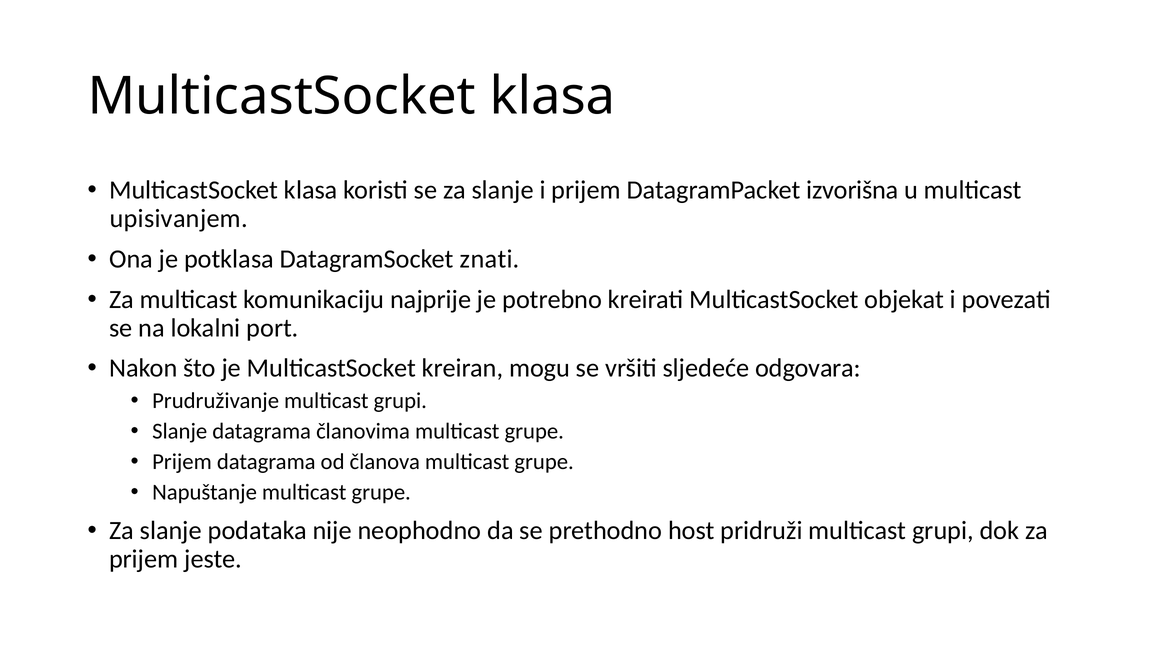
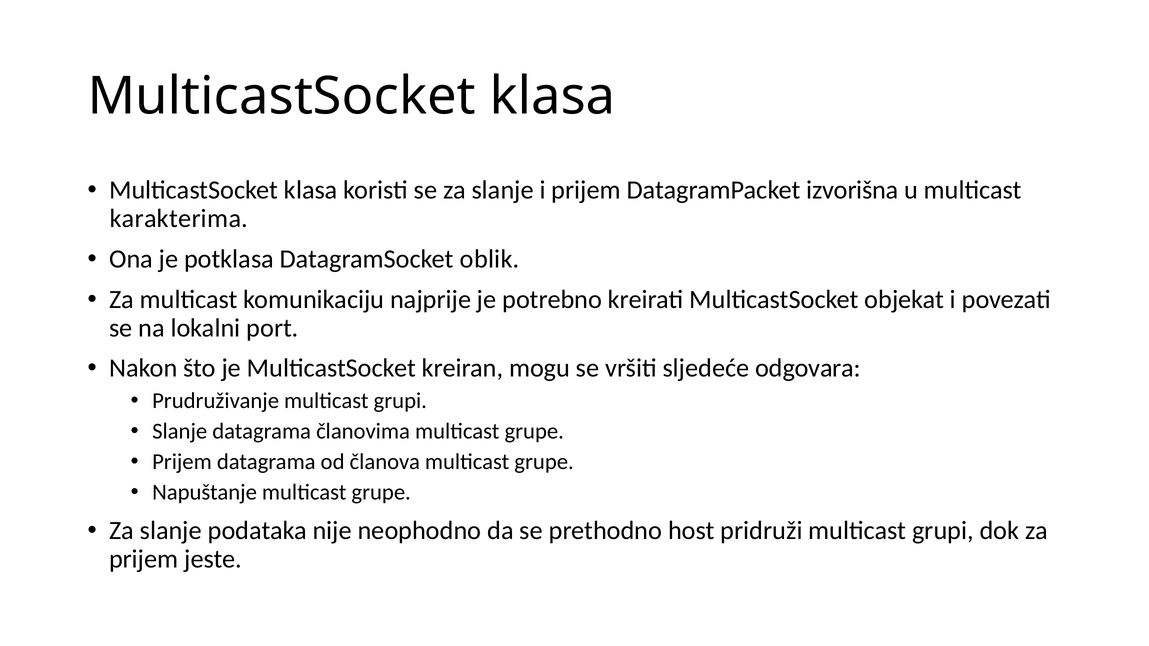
upisivanjem: upisivanjem -> karakterima
znati: znati -> oblik
